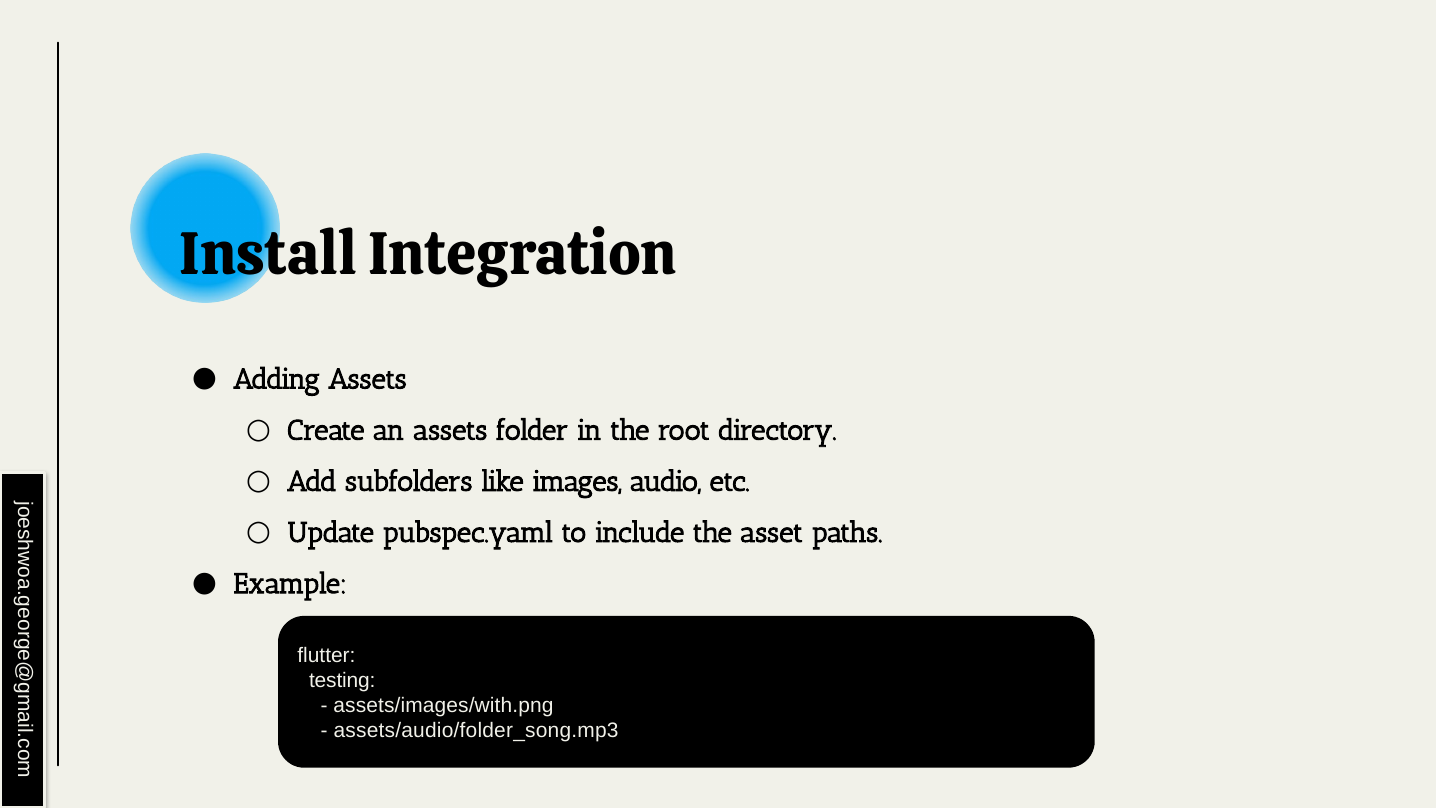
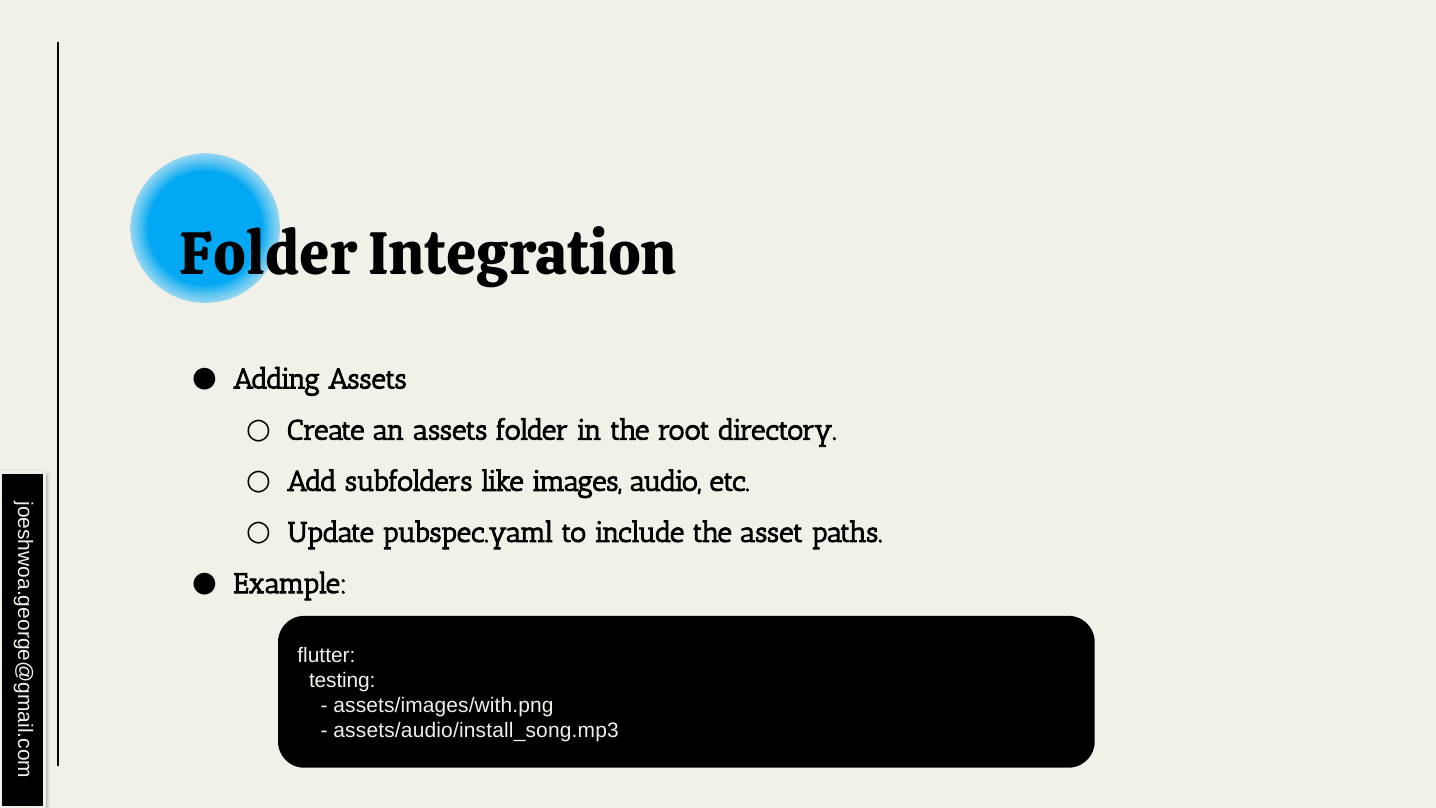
Install at (269, 254): Install -> Folder
assets/audio/folder_song.mp3: assets/audio/folder_song.mp3 -> assets/audio/install_song.mp3
